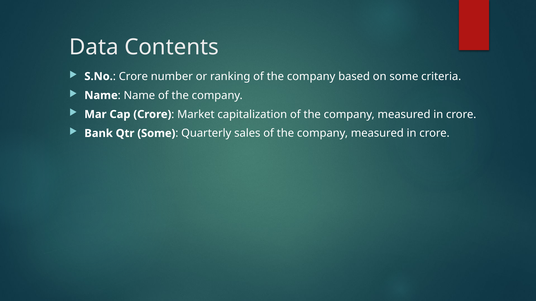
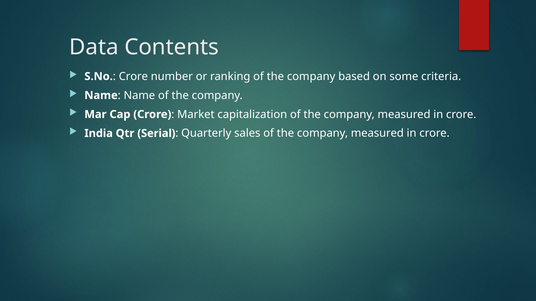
Bank: Bank -> India
Qtr Some: Some -> Serial
